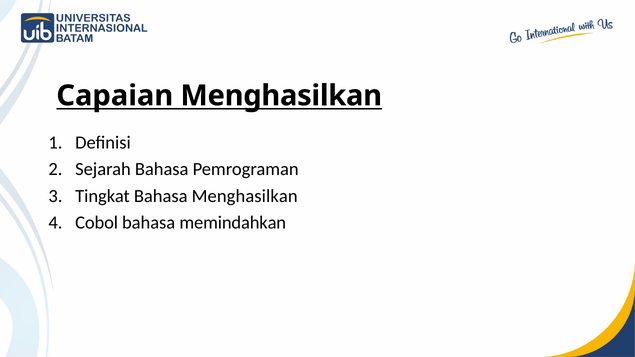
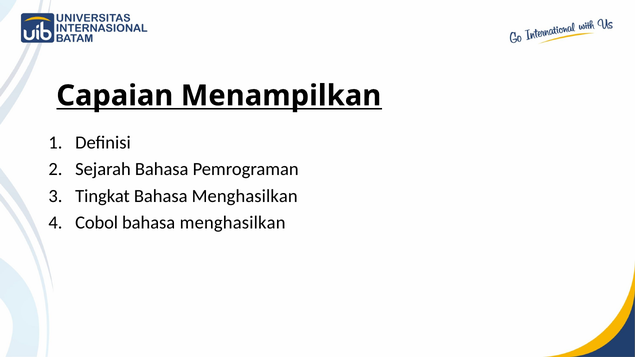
Capaian Menghasilkan: Menghasilkan -> Menampilkan
memindahkan at (233, 223): memindahkan -> menghasilkan
